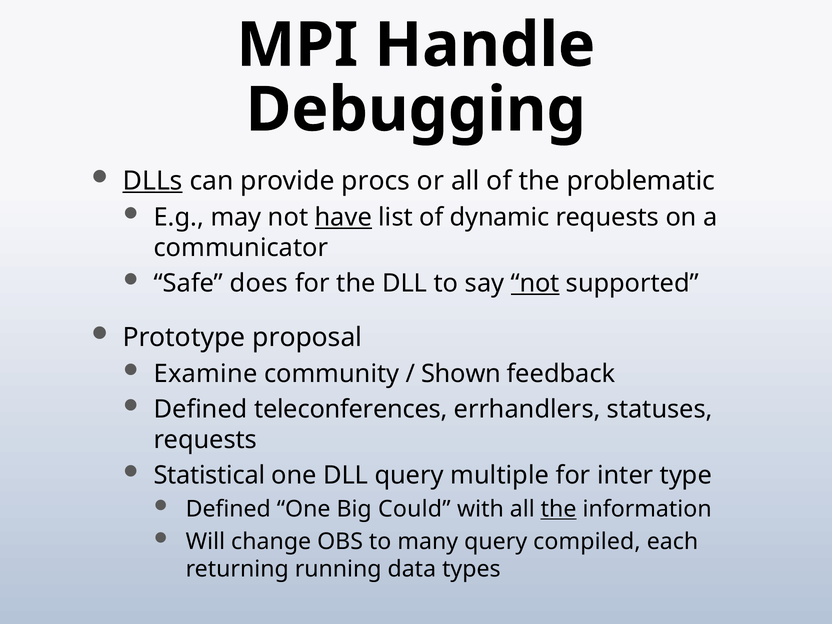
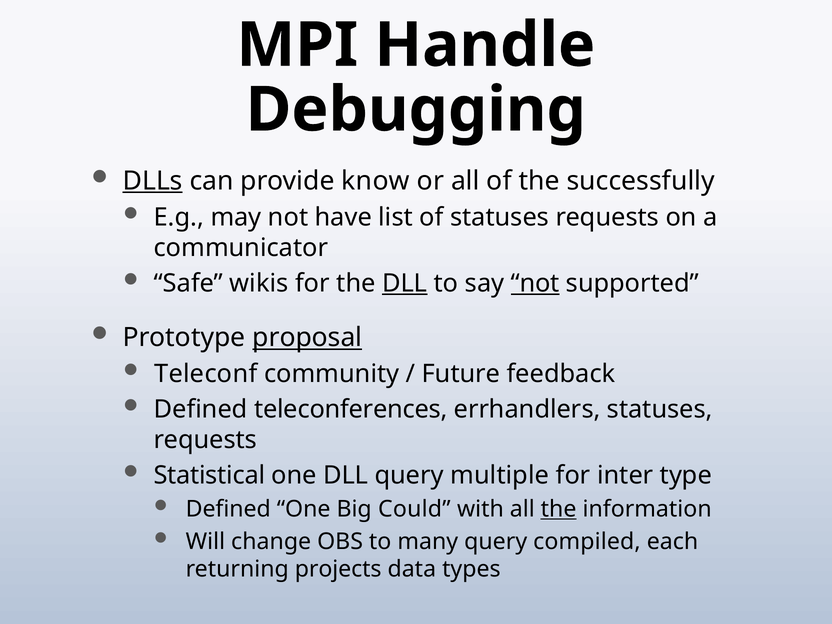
procs: procs -> know
problematic: problematic -> successfully
have underline: present -> none
of dynamic: dynamic -> statuses
does: does -> wikis
DLL at (405, 283) underline: none -> present
proposal underline: none -> present
Examine: Examine -> Teleconf
Shown: Shown -> Future
running: running -> projects
